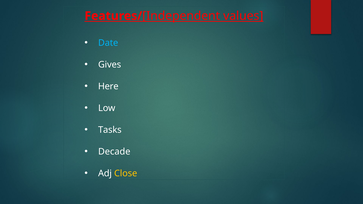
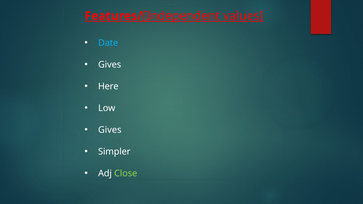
Tasks at (110, 130): Tasks -> Gives
Decade: Decade -> Simpler
Close colour: yellow -> light green
